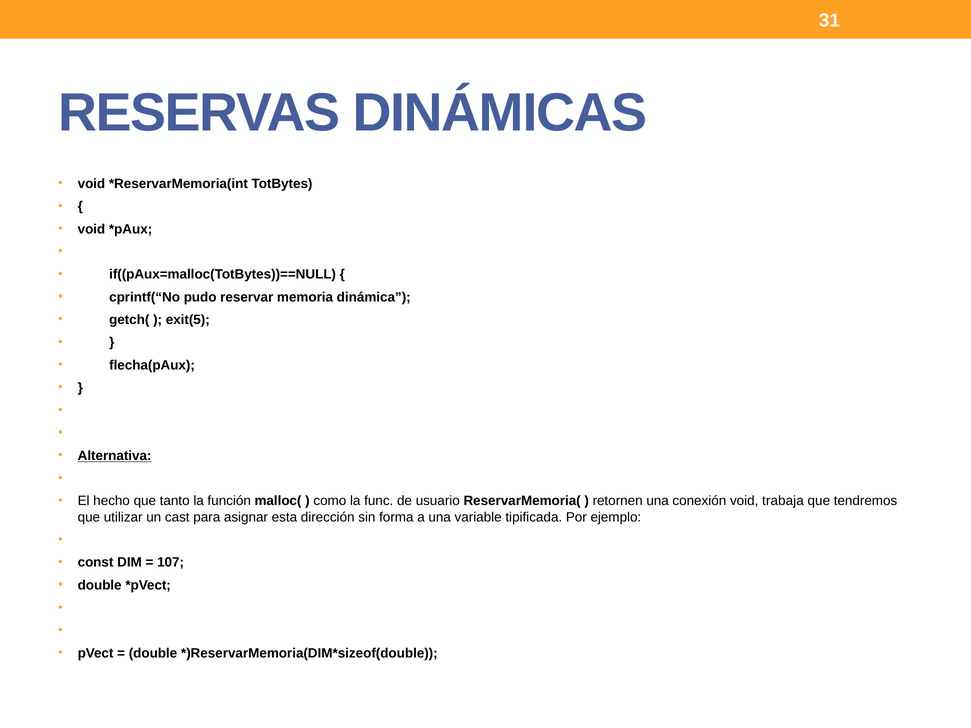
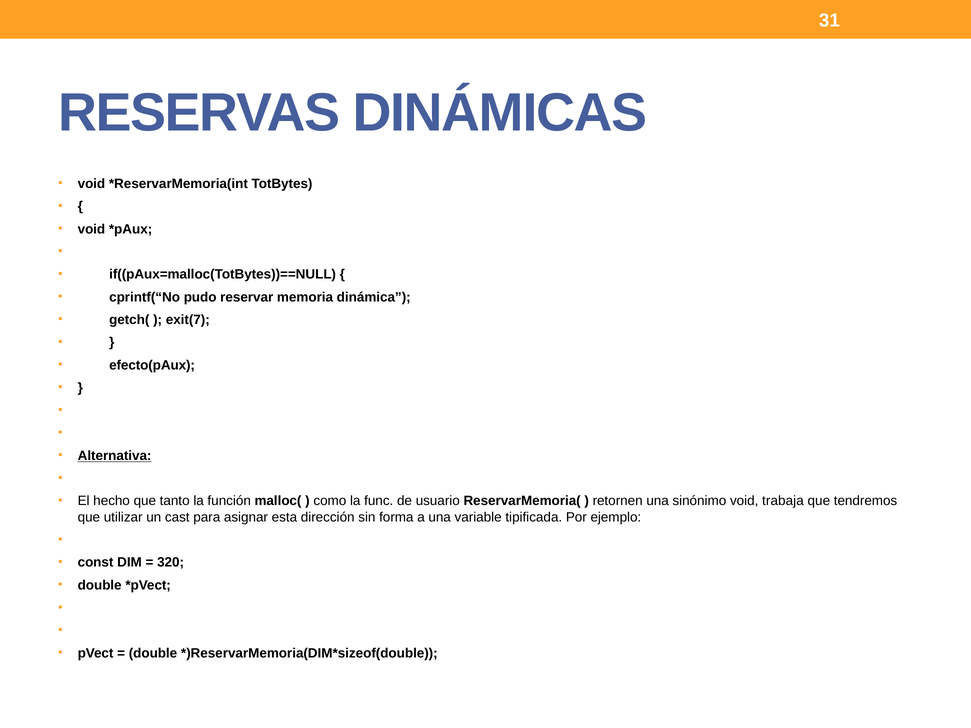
exit(5: exit(5 -> exit(7
flecha(pAux: flecha(pAux -> efecto(pAux
conexión: conexión -> sinónimo
107: 107 -> 320
